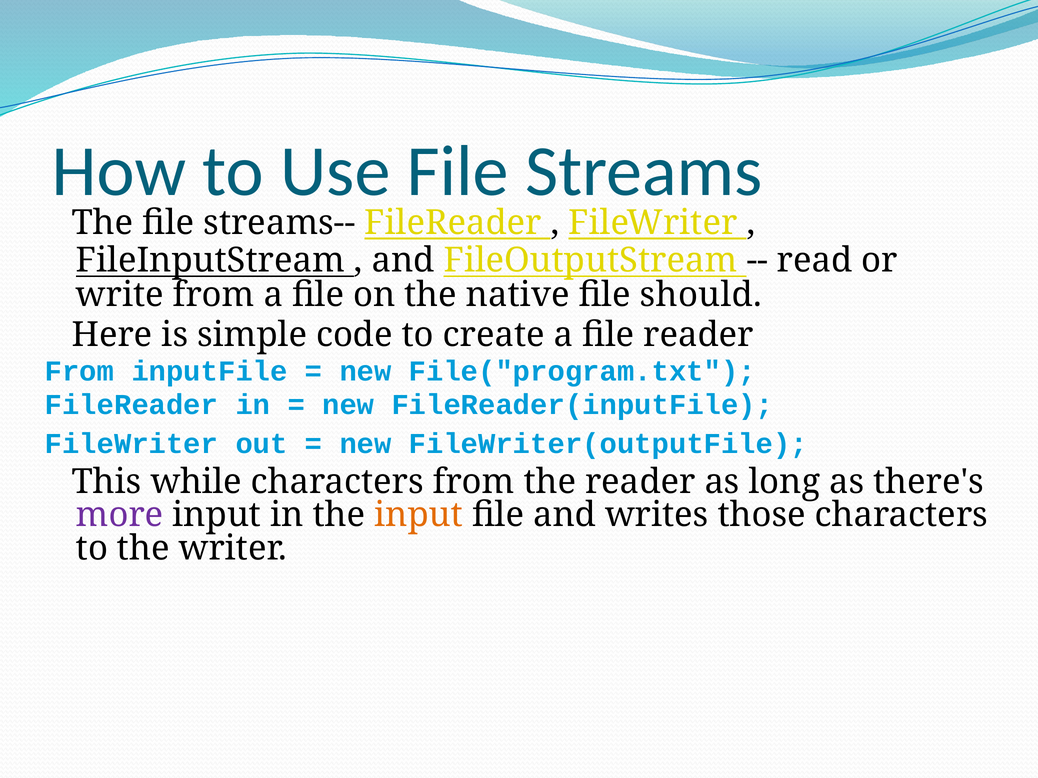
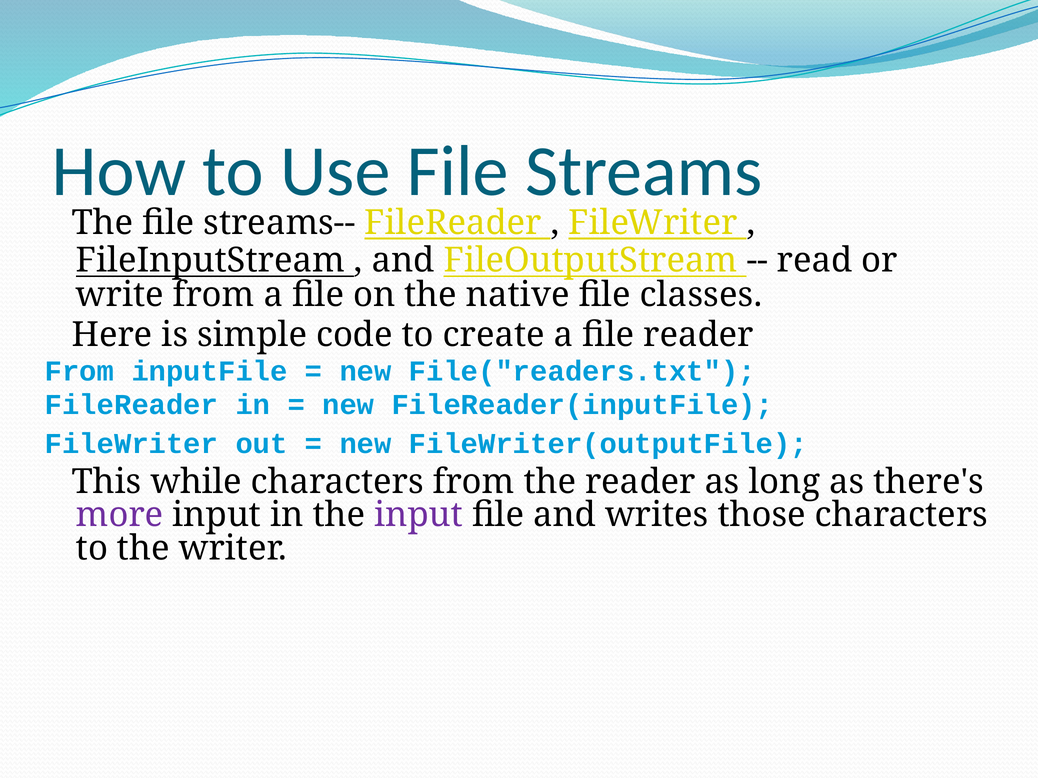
should: should -> classes
File("program.txt: File("program.txt -> File("readers.txt
input at (419, 515) colour: orange -> purple
